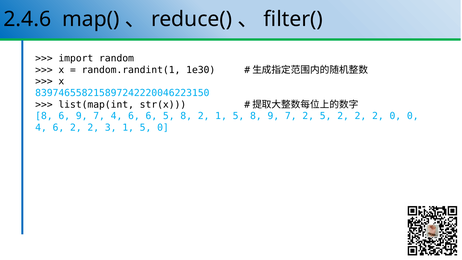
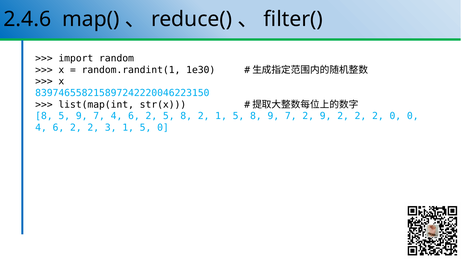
8 6: 6 -> 5
7 4 6 6: 6 -> 2
2 5: 5 -> 9
